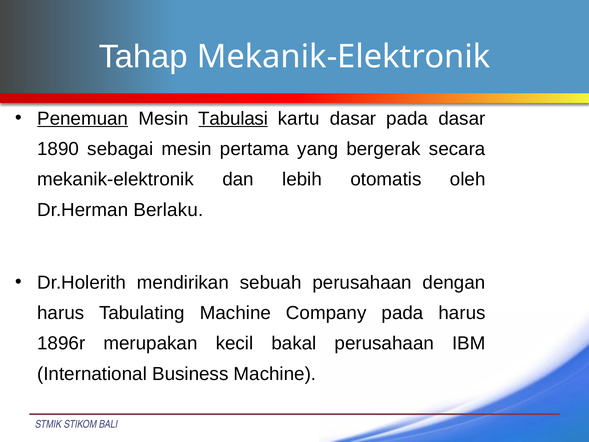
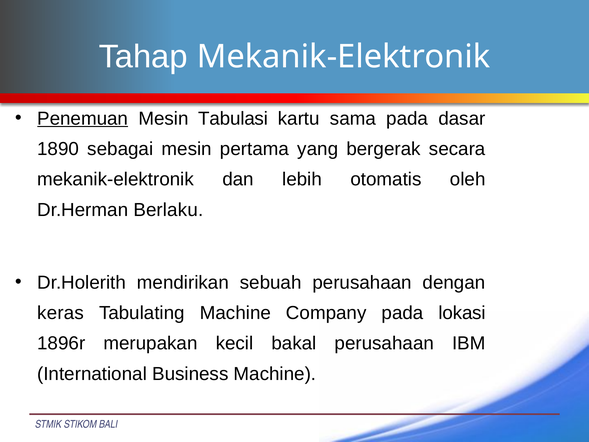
Tabulasi underline: present -> none
kartu dasar: dasar -> sama
harus at (61, 313): harus -> keras
pada harus: harus -> lokasi
